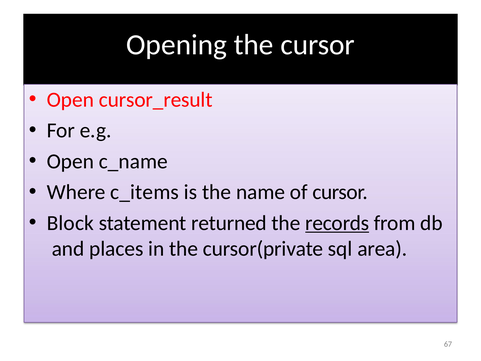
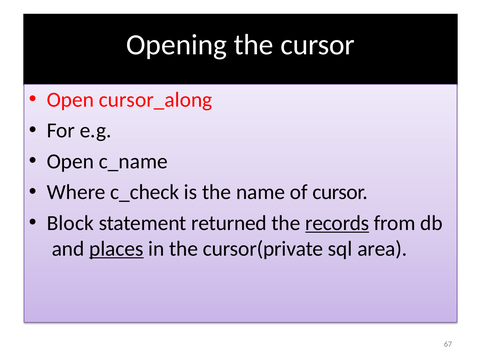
cursor_result: cursor_result -> cursor_along
c_items: c_items -> c_check
places underline: none -> present
